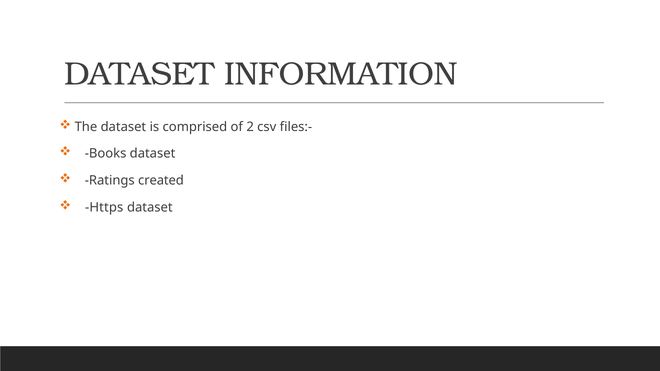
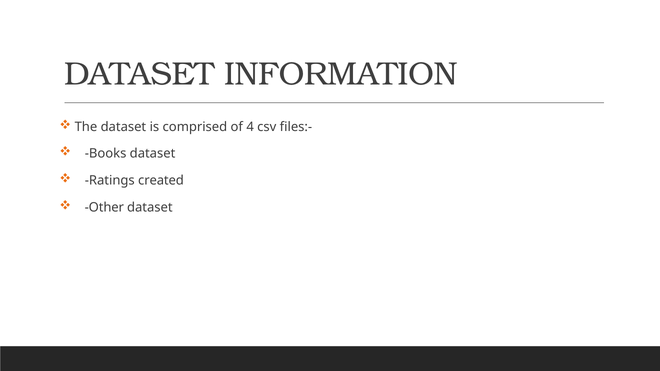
2: 2 -> 4
Https: Https -> Other
